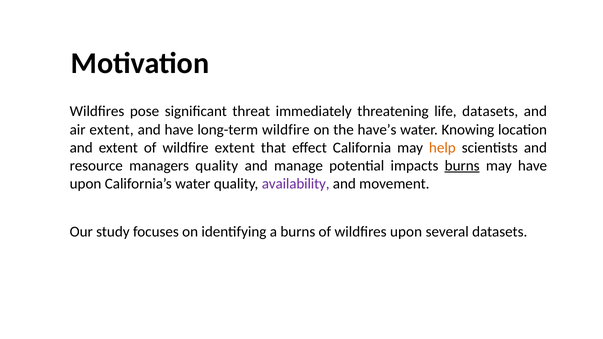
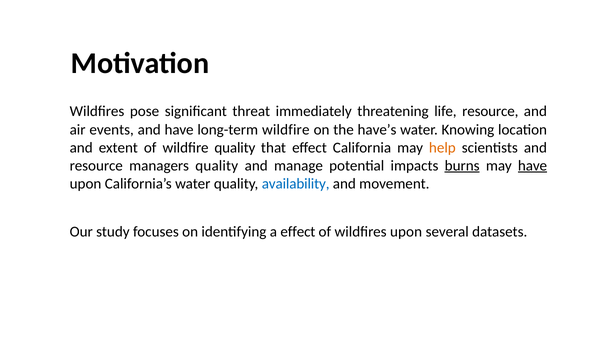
life datasets: datasets -> resource
air extent: extent -> events
wildfire extent: extent -> quality
have at (533, 166) underline: none -> present
availability colour: purple -> blue
a burns: burns -> effect
